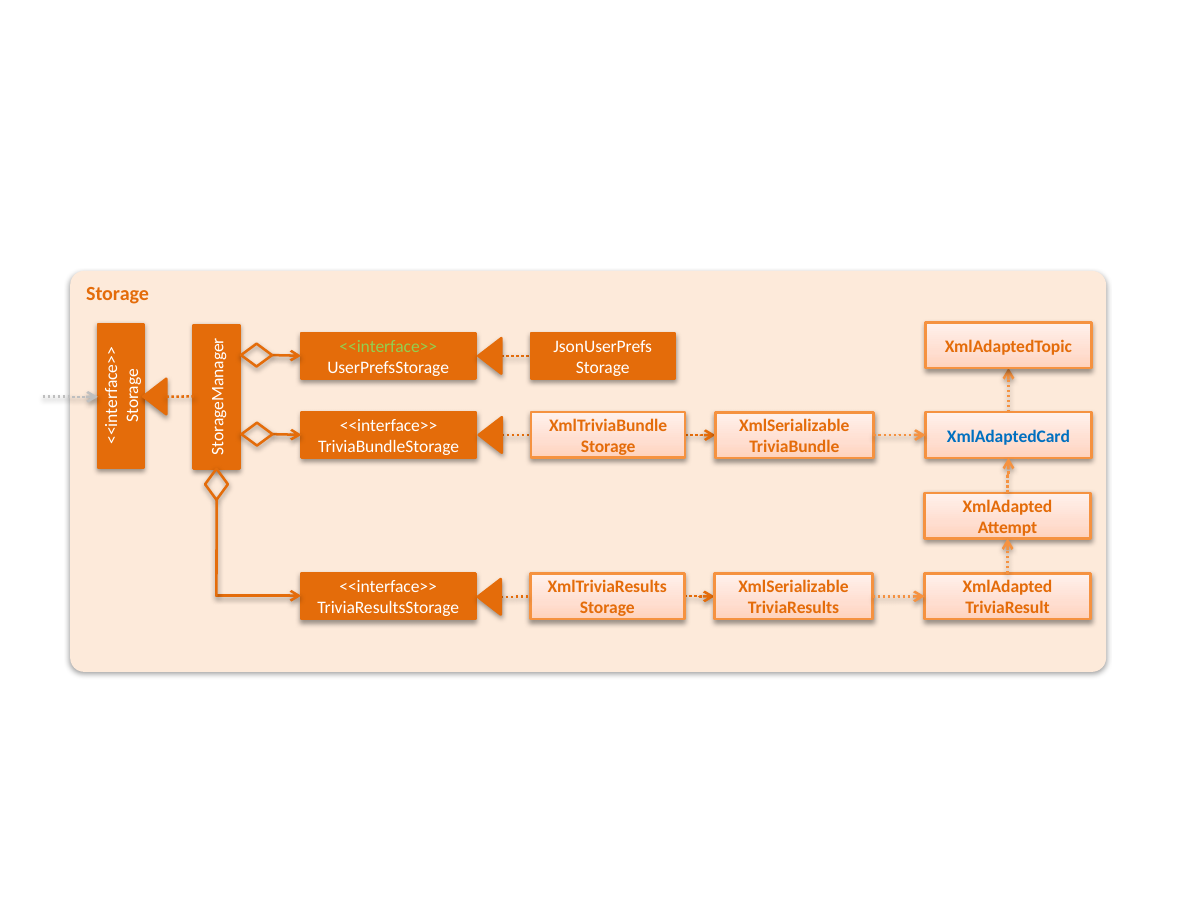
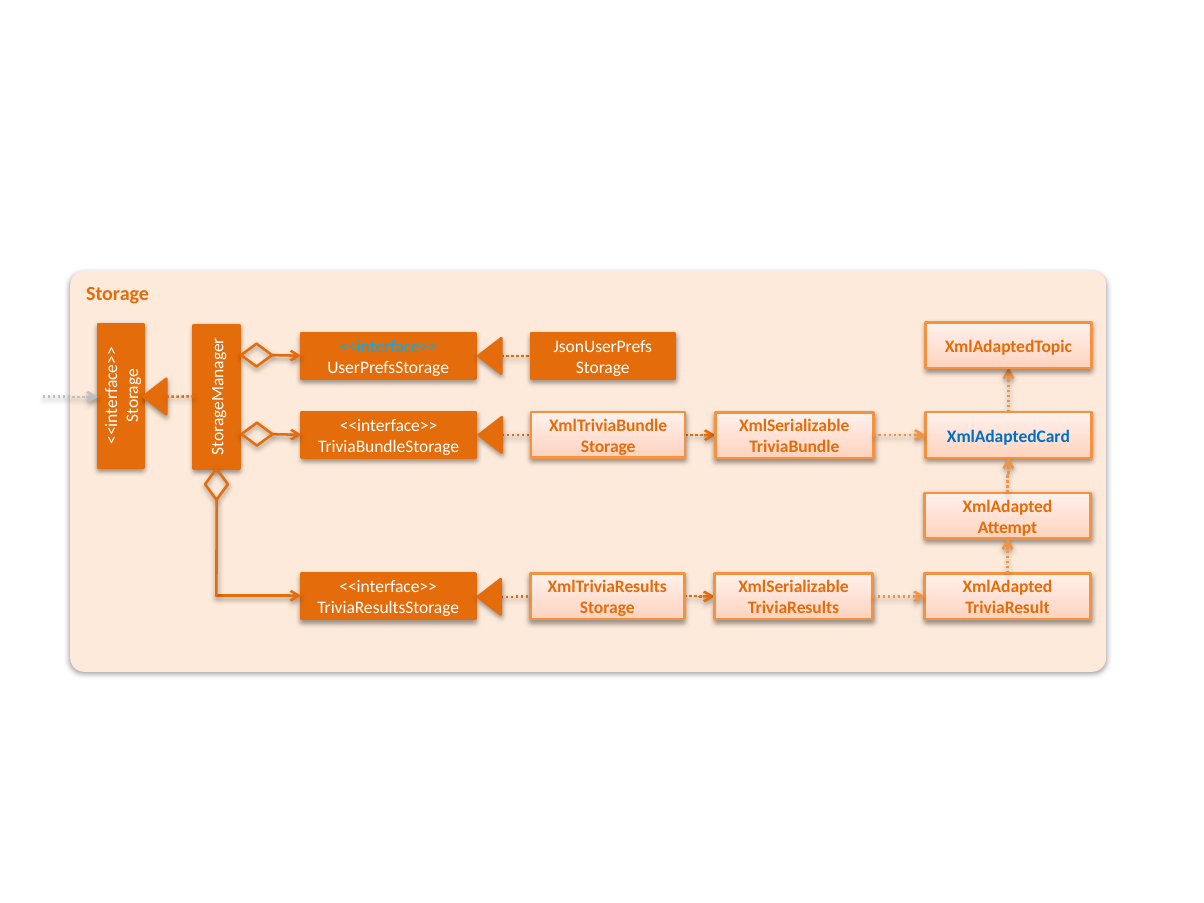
<<interface>> at (388, 347) colour: light green -> light blue
